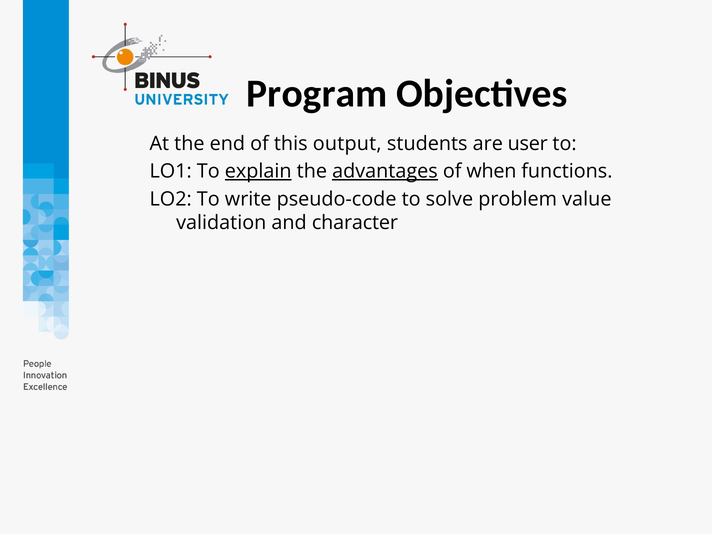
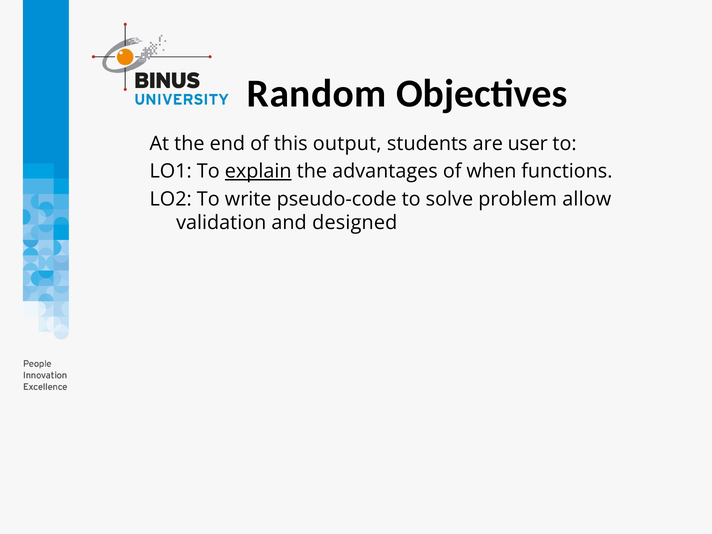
Program: Program -> Random
advantages underline: present -> none
value: value -> allow
character: character -> designed
